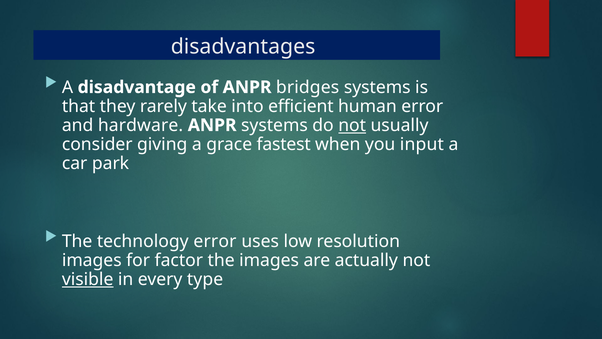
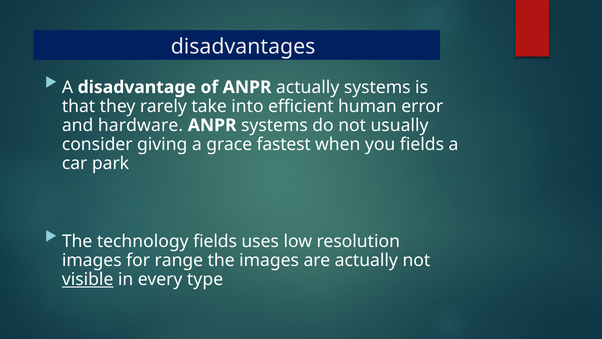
ANPR bridges: bridges -> actually
not at (352, 125) underline: present -> none
you input: input -> fields
technology error: error -> fields
factor: factor -> range
